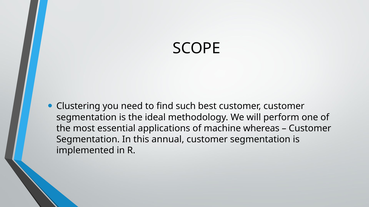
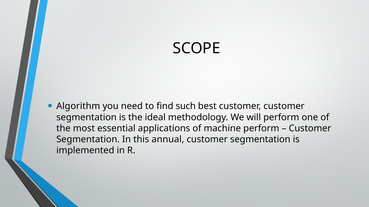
Clustering: Clustering -> Algorithm
machine whereas: whereas -> perform
